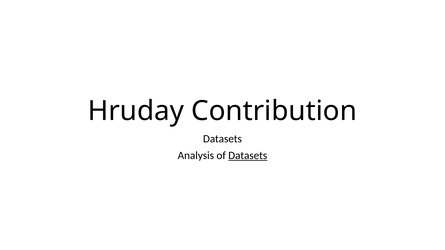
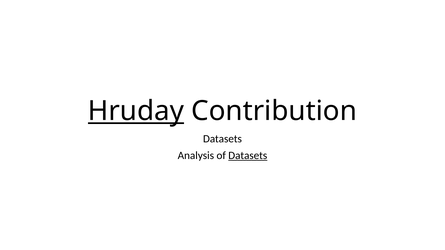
Hruday underline: none -> present
